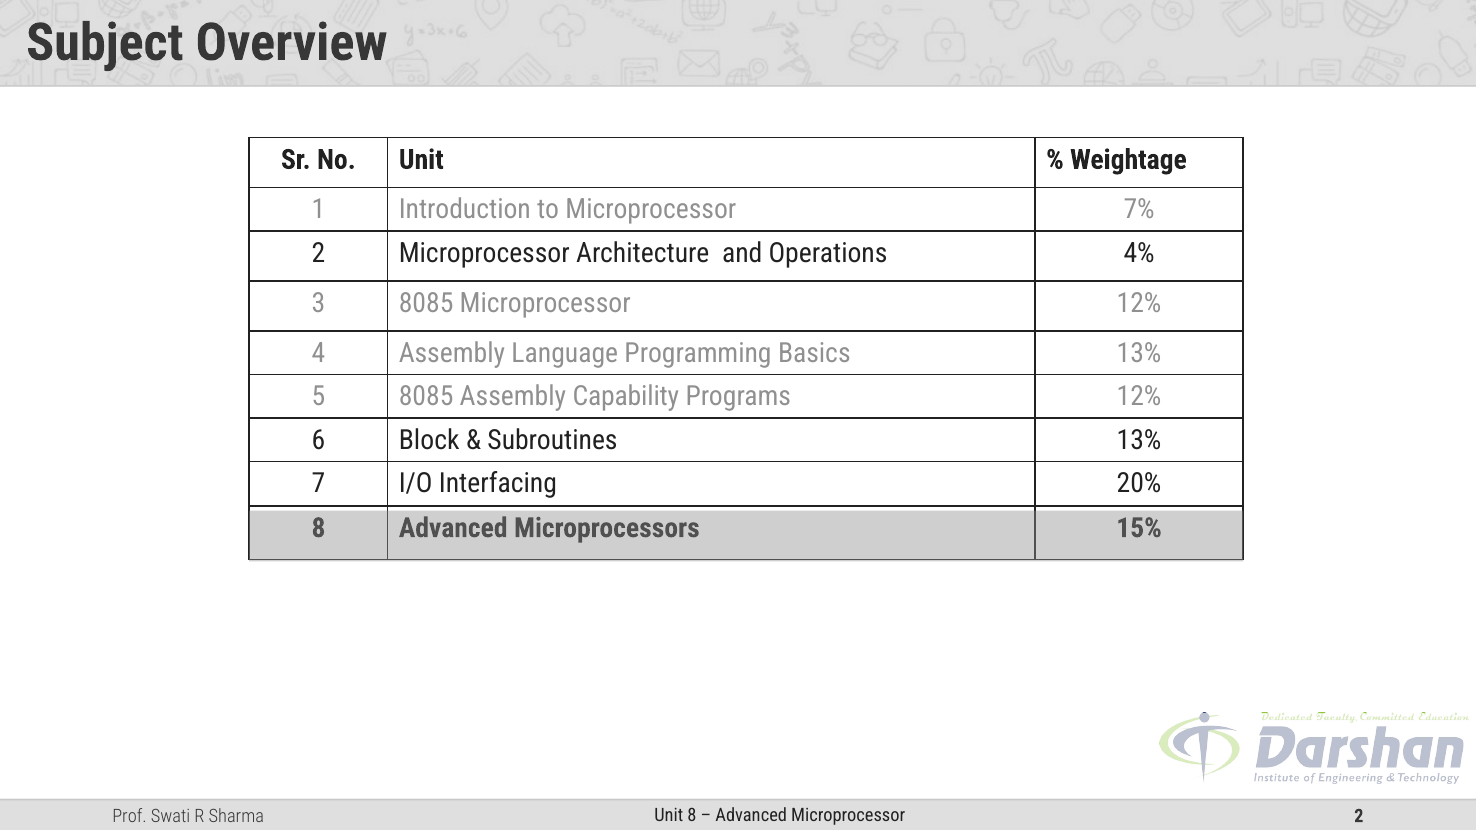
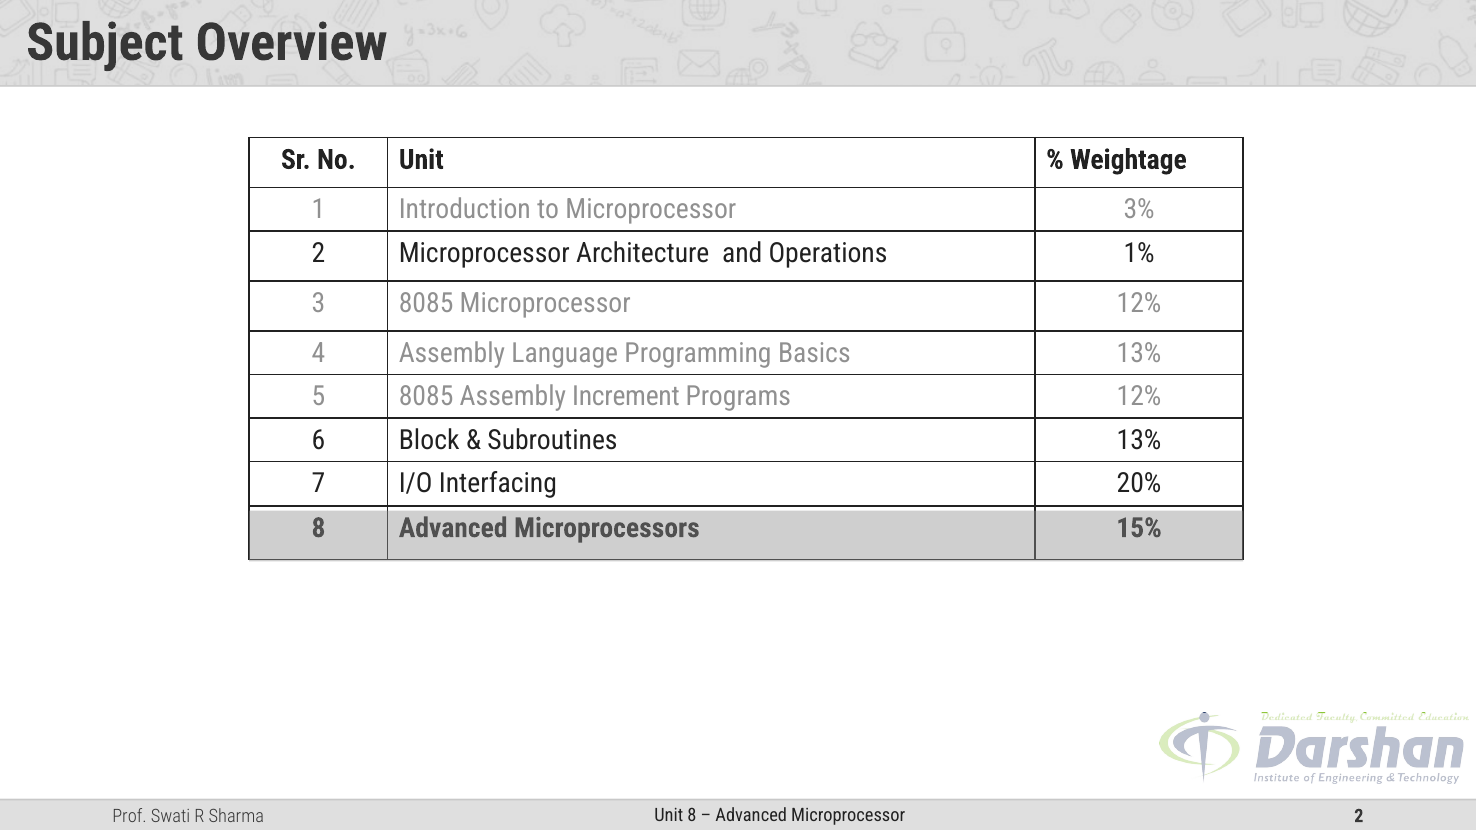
7%: 7% -> 3%
4%: 4% -> 1%
Capability: Capability -> Increment
